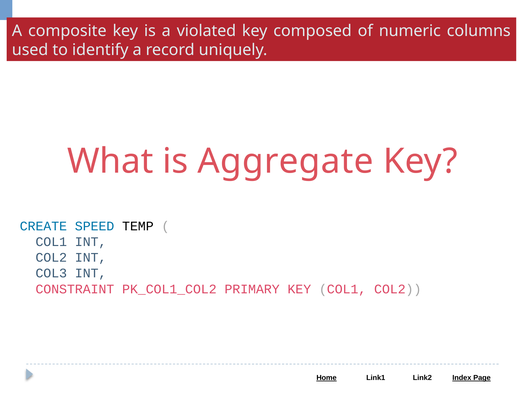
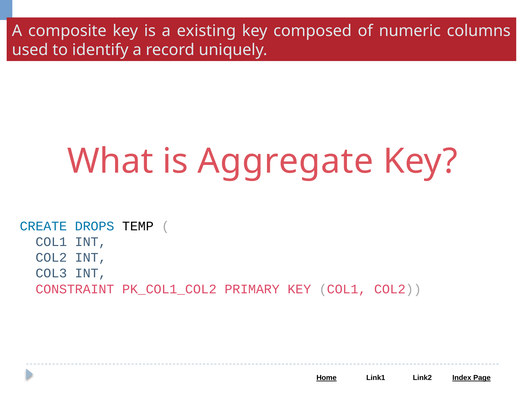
violated: violated -> existing
SPEED: SPEED -> DROPS
